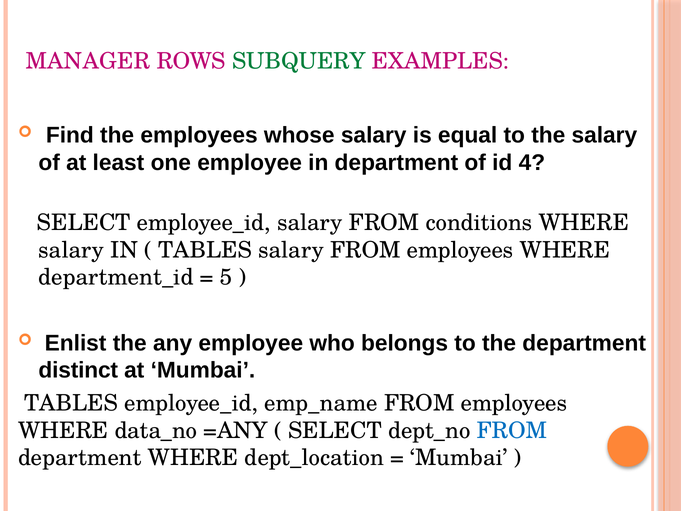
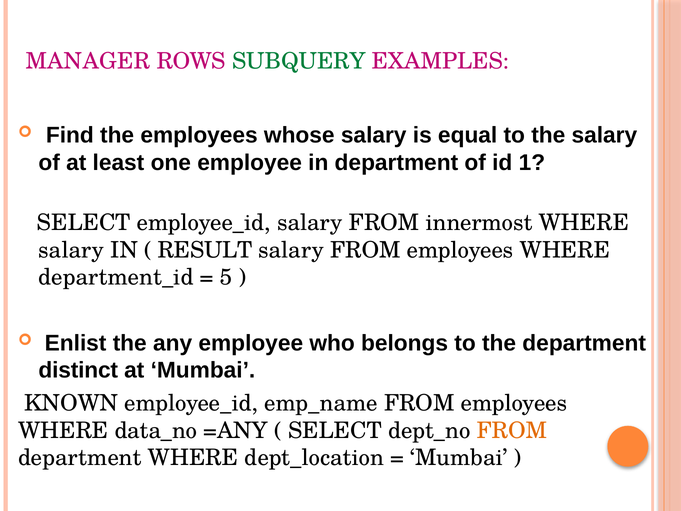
4: 4 -> 1
conditions: conditions -> innermost
TABLES at (205, 250): TABLES -> RESULT
TABLES at (71, 403): TABLES -> KNOWN
FROM at (512, 430) colour: blue -> orange
